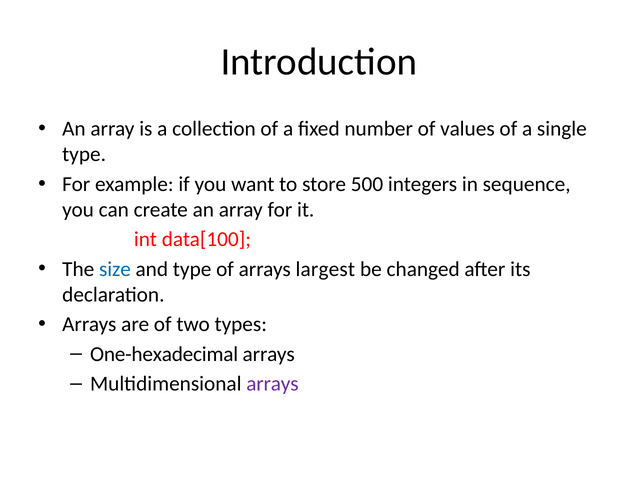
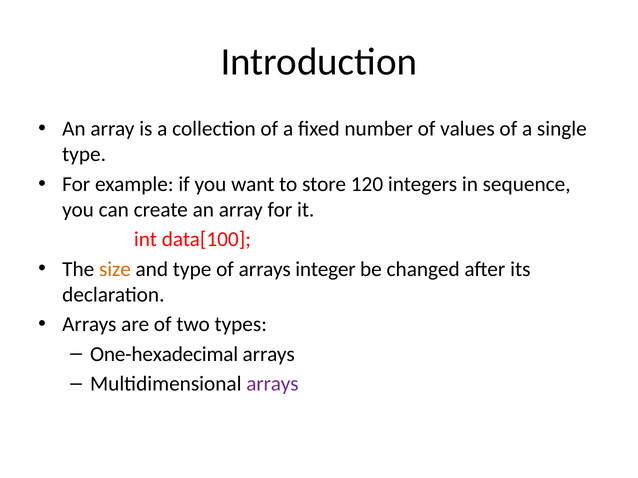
500: 500 -> 120
size colour: blue -> orange
largest: largest -> integer
